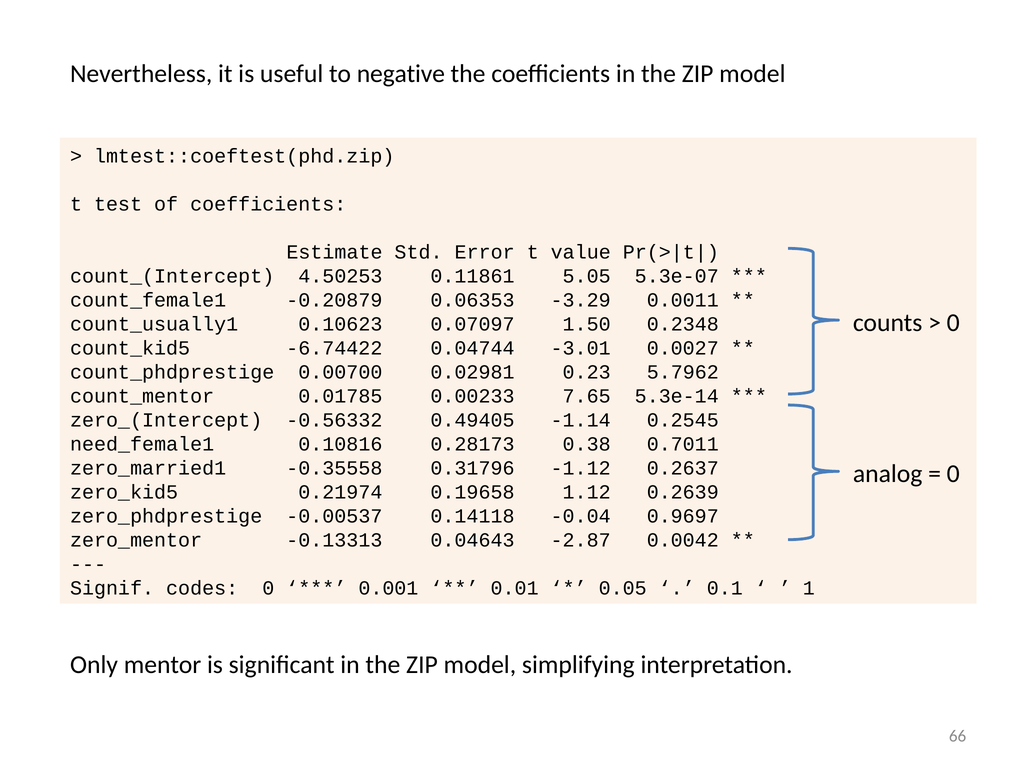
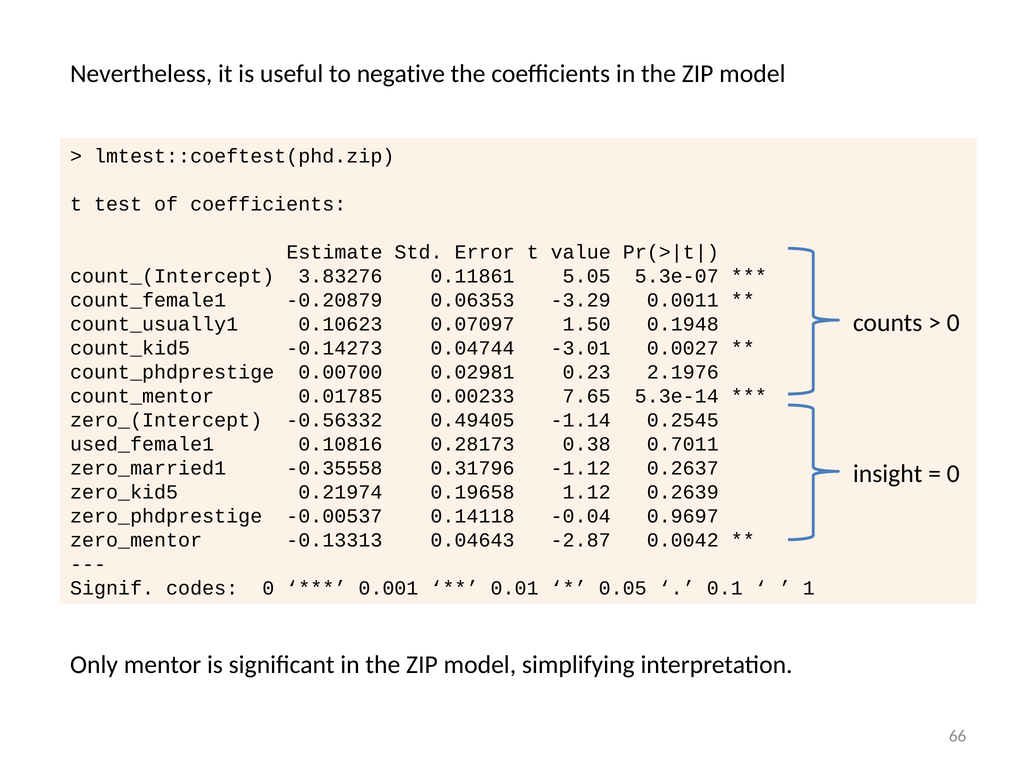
4.50253: 4.50253 -> 3.83276
0.2348: 0.2348 -> 0.1948
-6.74422: -6.74422 -> -0.14273
5.7962: 5.7962 -> 2.1976
need_female1: need_female1 -> used_female1
analog: analog -> insight
